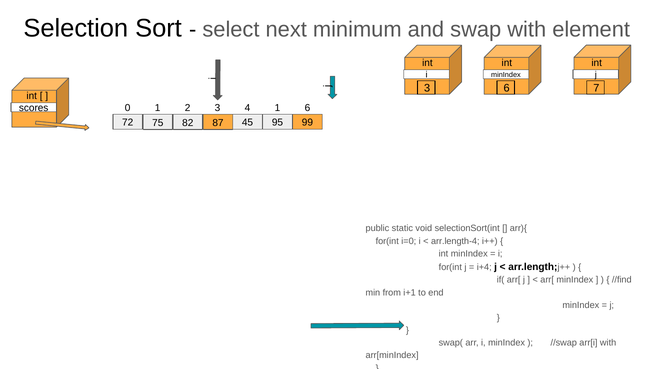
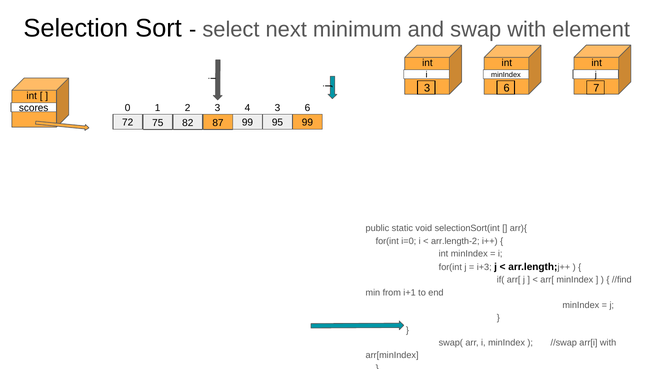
4 1: 1 -> 3
45 at (247, 122): 45 -> 99
arr.length-4: arr.length-4 -> arr.length-2
i+4: i+4 -> i+3
